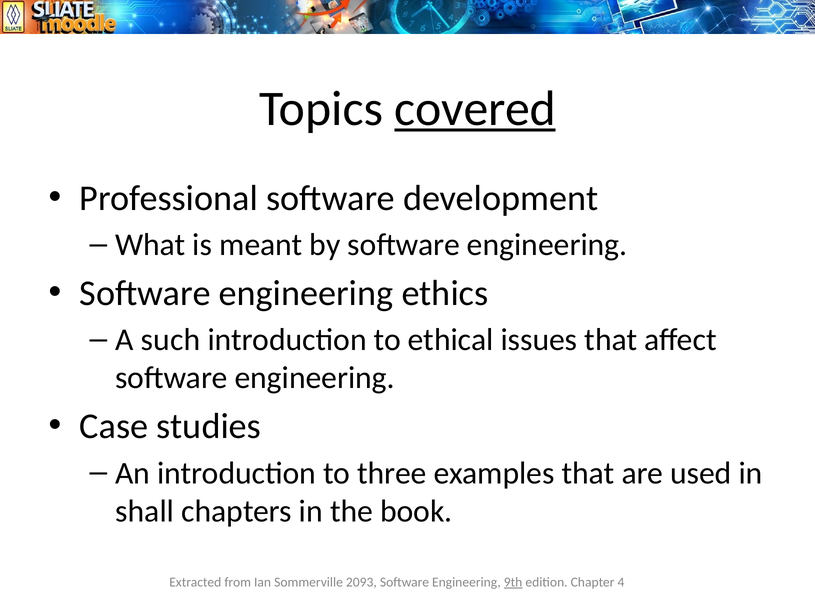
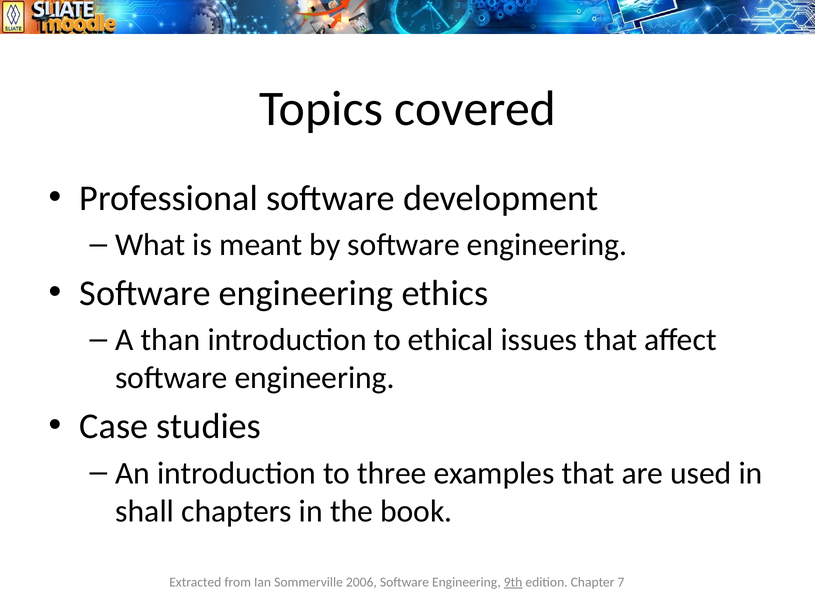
covered underline: present -> none
such: such -> than
2093: 2093 -> 2006
4: 4 -> 7
